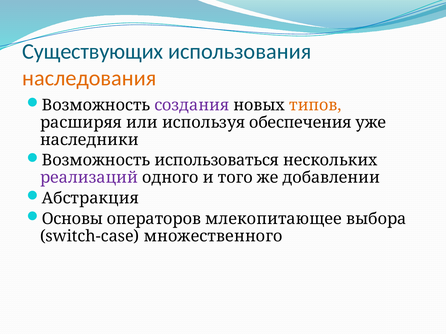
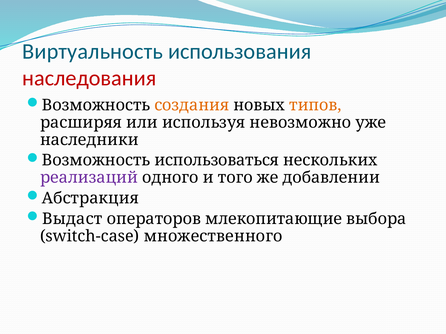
Существующих: Существующих -> Виртуальность
наследования colour: orange -> red
создания colour: purple -> orange
обеспечения: обеспечения -> невозможно
Основы: Основы -> Выдаст
млекопитающее: млекопитающее -> млекопитающие
